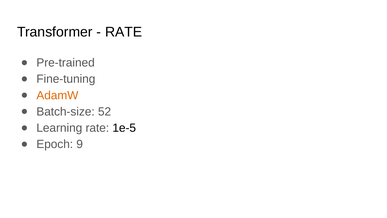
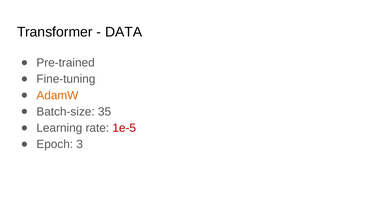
RATE at (124, 32): RATE -> DATA
52: 52 -> 35
1e-5 colour: black -> red
9: 9 -> 3
